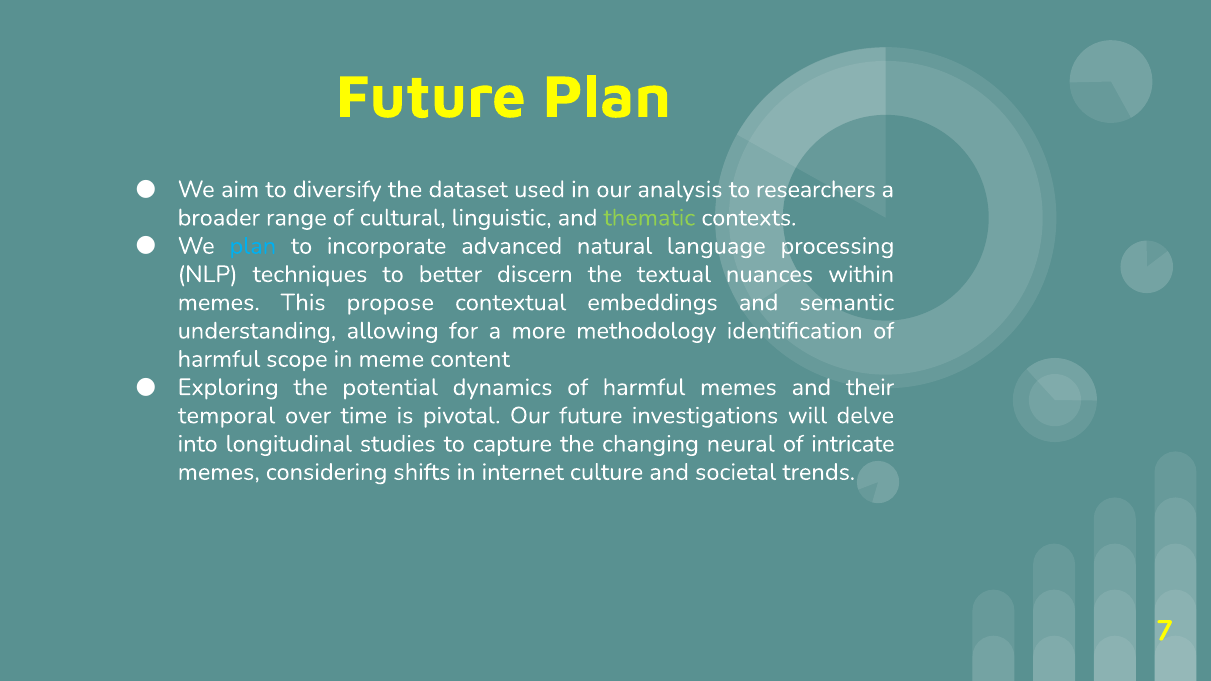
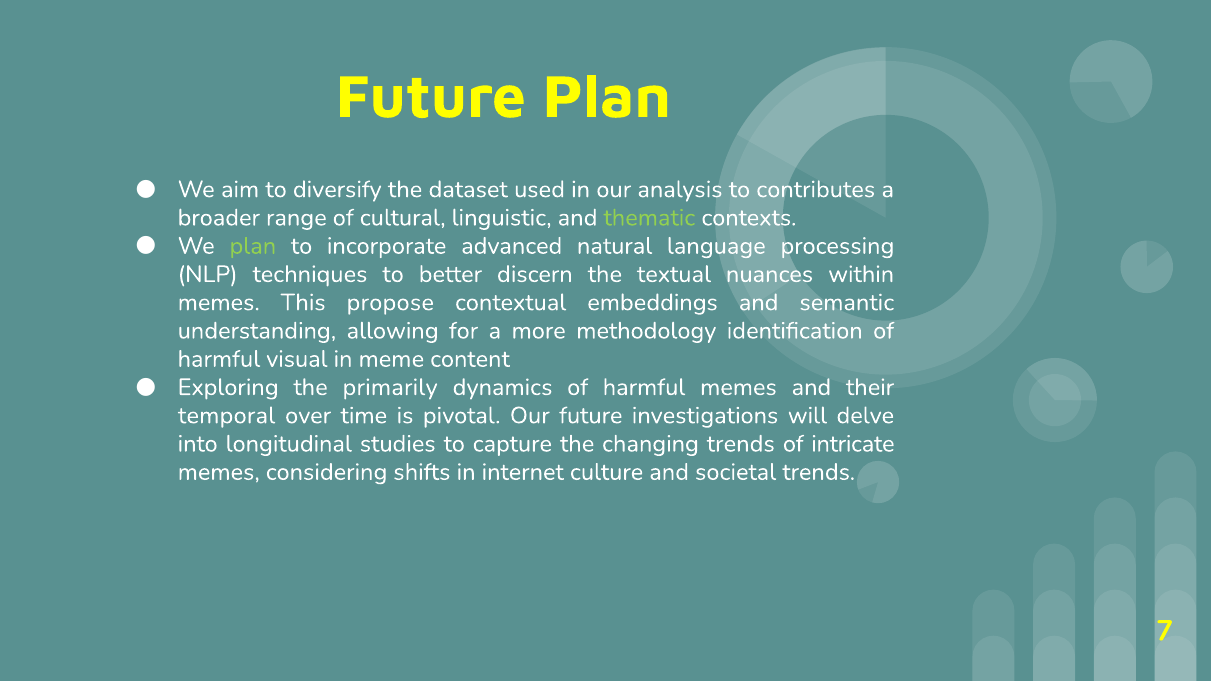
researchers: researchers -> contributes
plan at (253, 246) colour: light blue -> light green
scope: scope -> visual
potential: potential -> primarily
changing neural: neural -> trends
